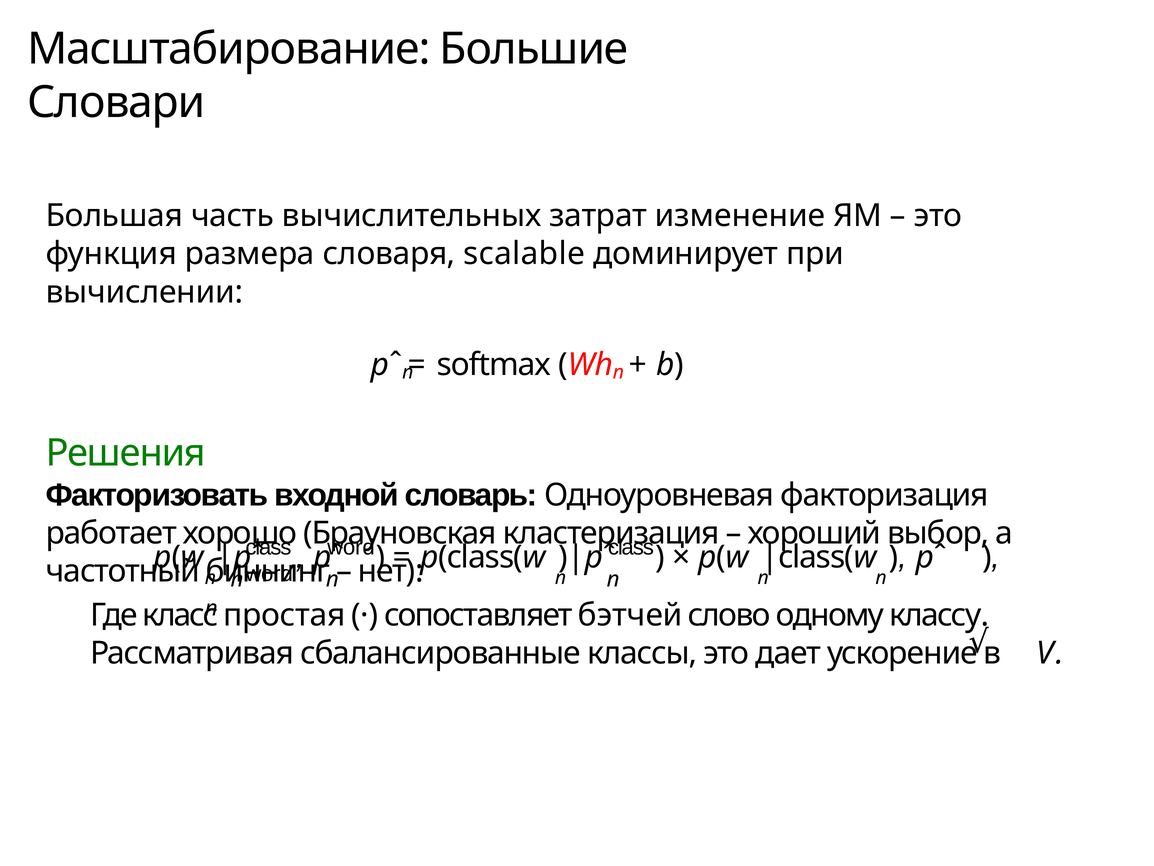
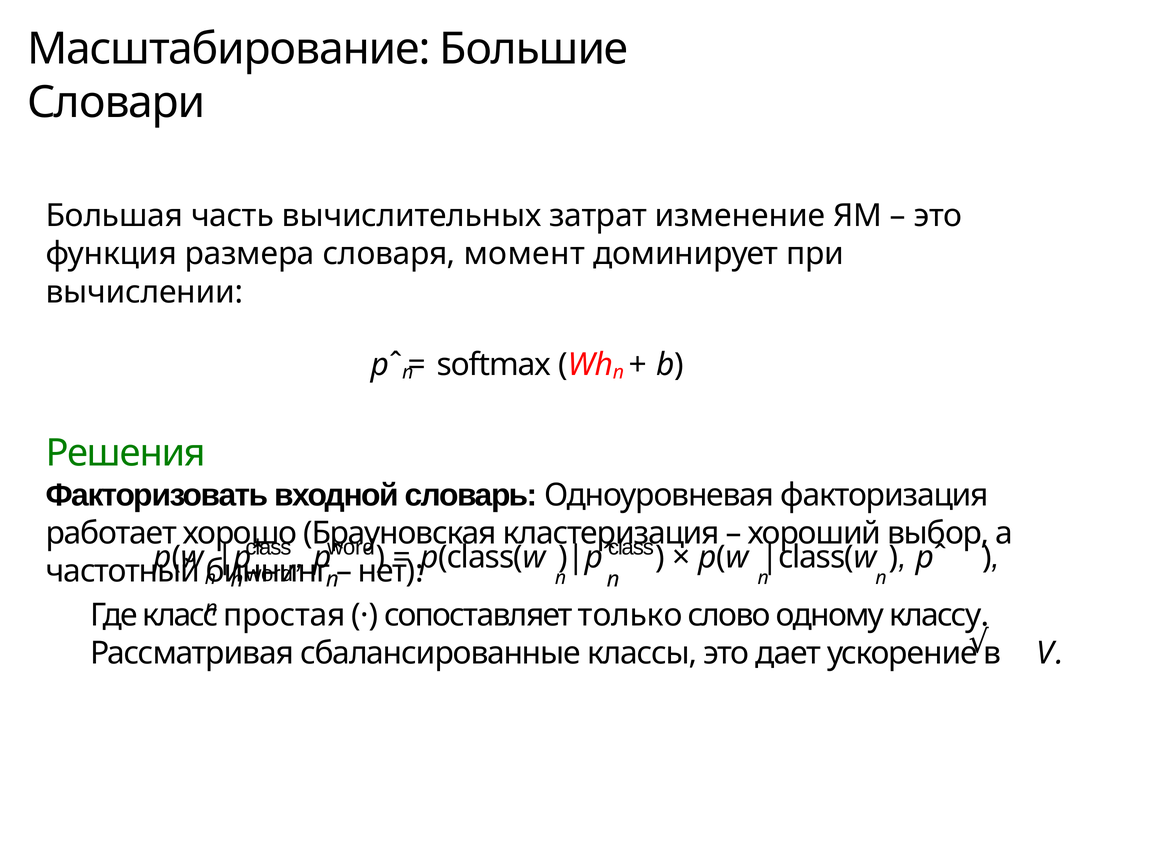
scalable: scalable -> момент
бэтчей: бэтчей -> только
